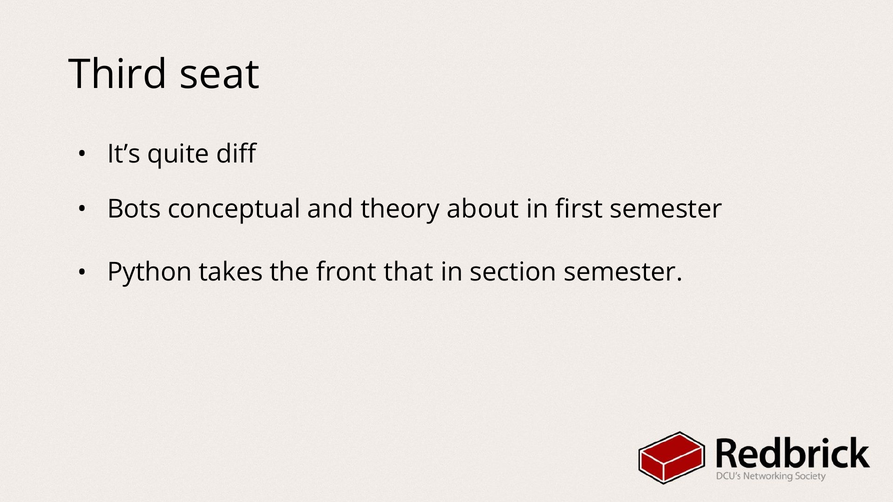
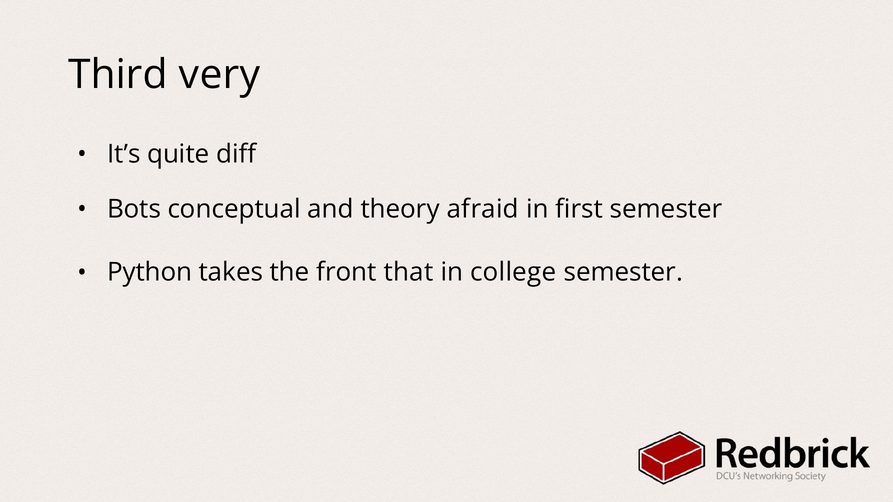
seat: seat -> very
about: about -> afraid
section: section -> college
